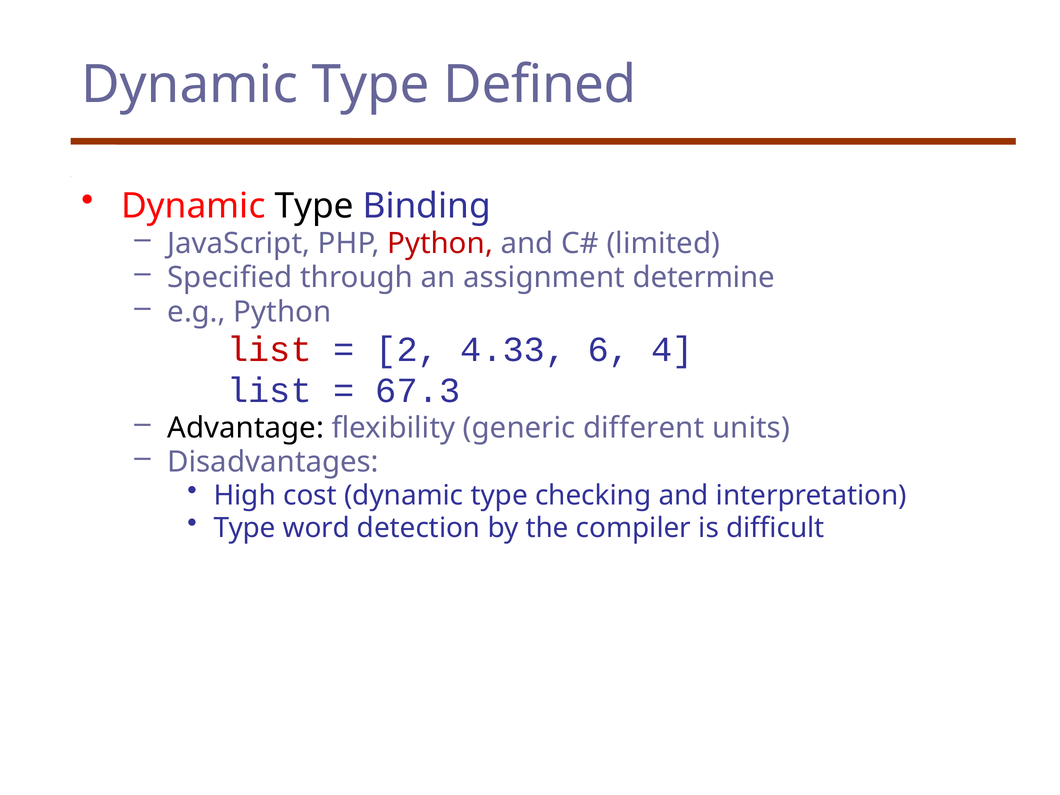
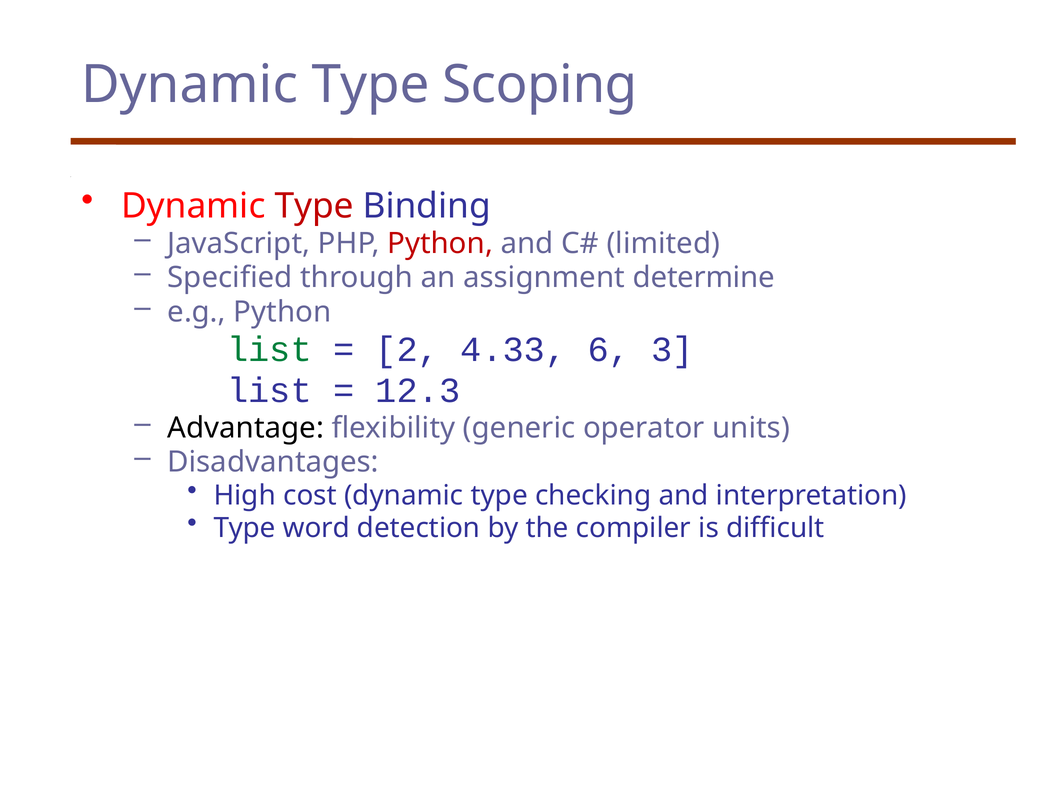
Defined: Defined -> Scoping
Type at (314, 206) colour: black -> red
list at (269, 350) colour: red -> green
4: 4 -> 3
67.3: 67.3 -> 12.3
different: different -> operator
